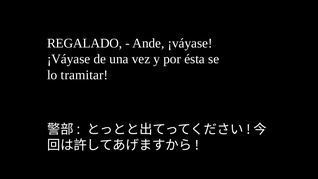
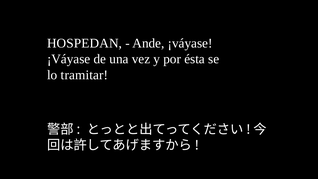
REGALADO: REGALADO -> HOSPEDAN
